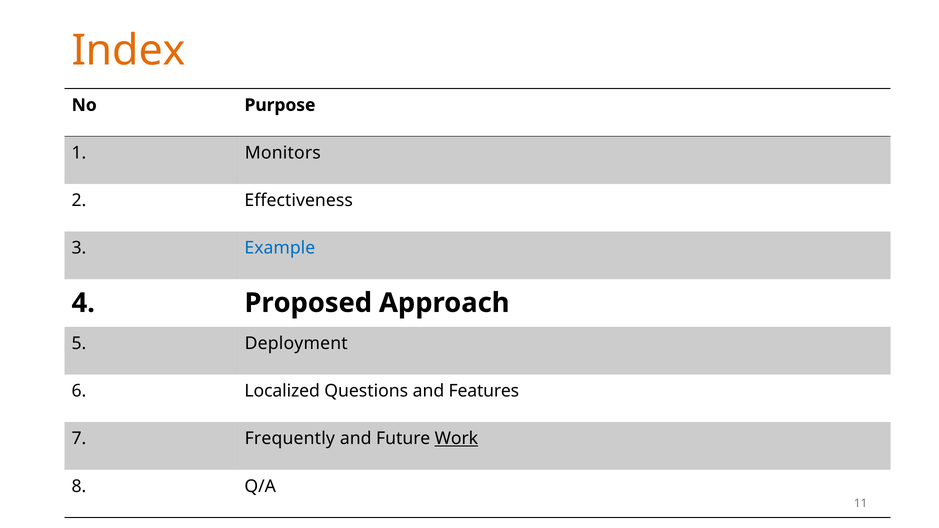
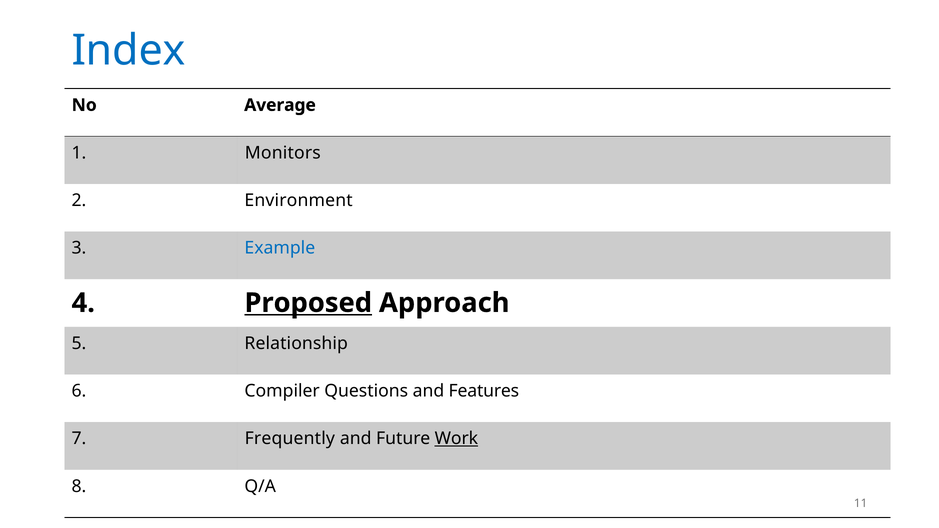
Index colour: orange -> blue
Purpose: Purpose -> Average
Effectiveness: Effectiveness -> Environment
Proposed underline: none -> present
Deployment: Deployment -> Relationship
Localized: Localized -> Compiler
